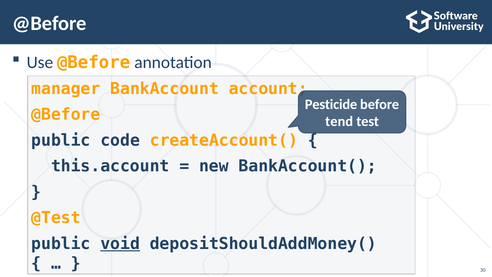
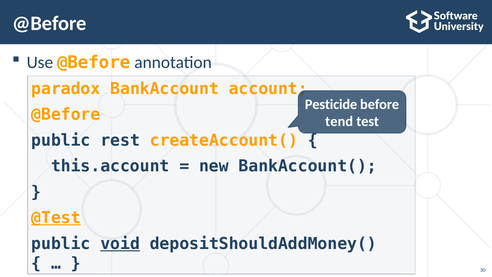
manager: manager -> paradox
code: code -> rest
@Test underline: none -> present
